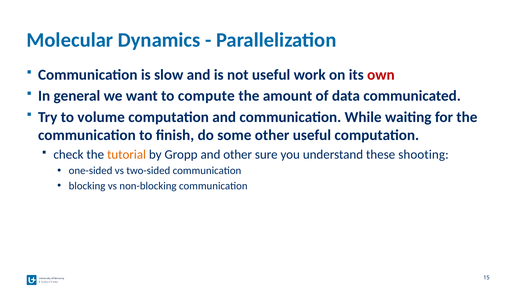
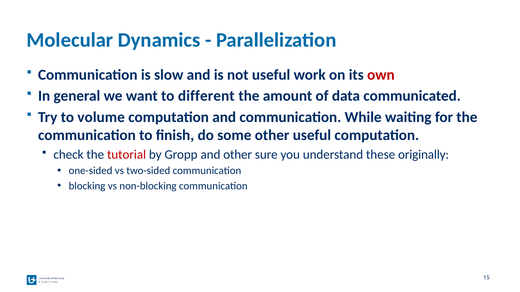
compute: compute -> different
tutorial colour: orange -> red
shooting: shooting -> originally
